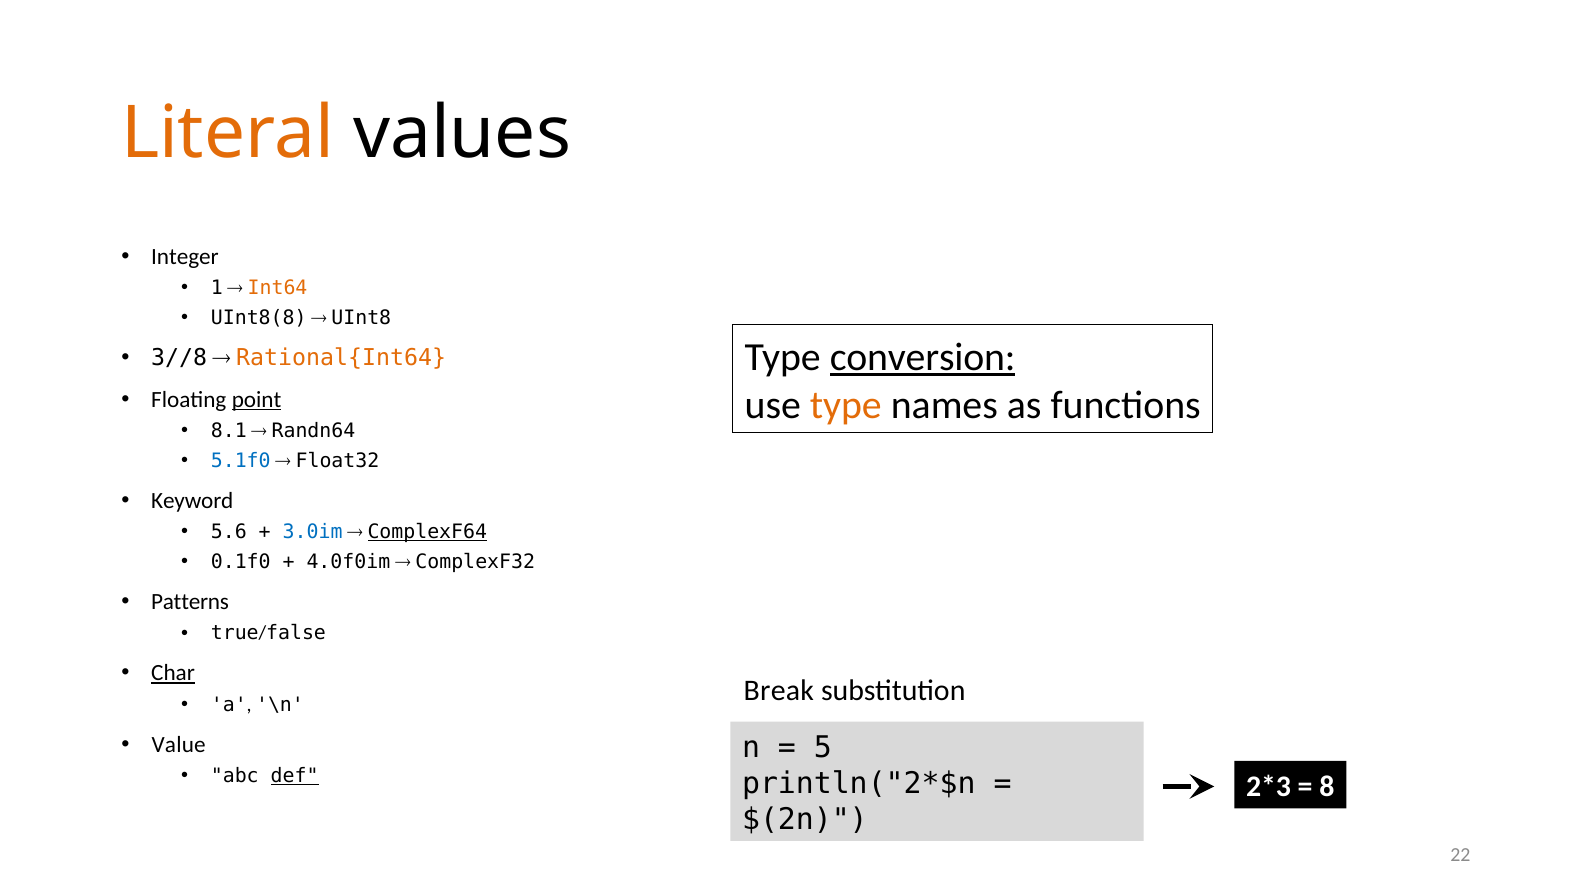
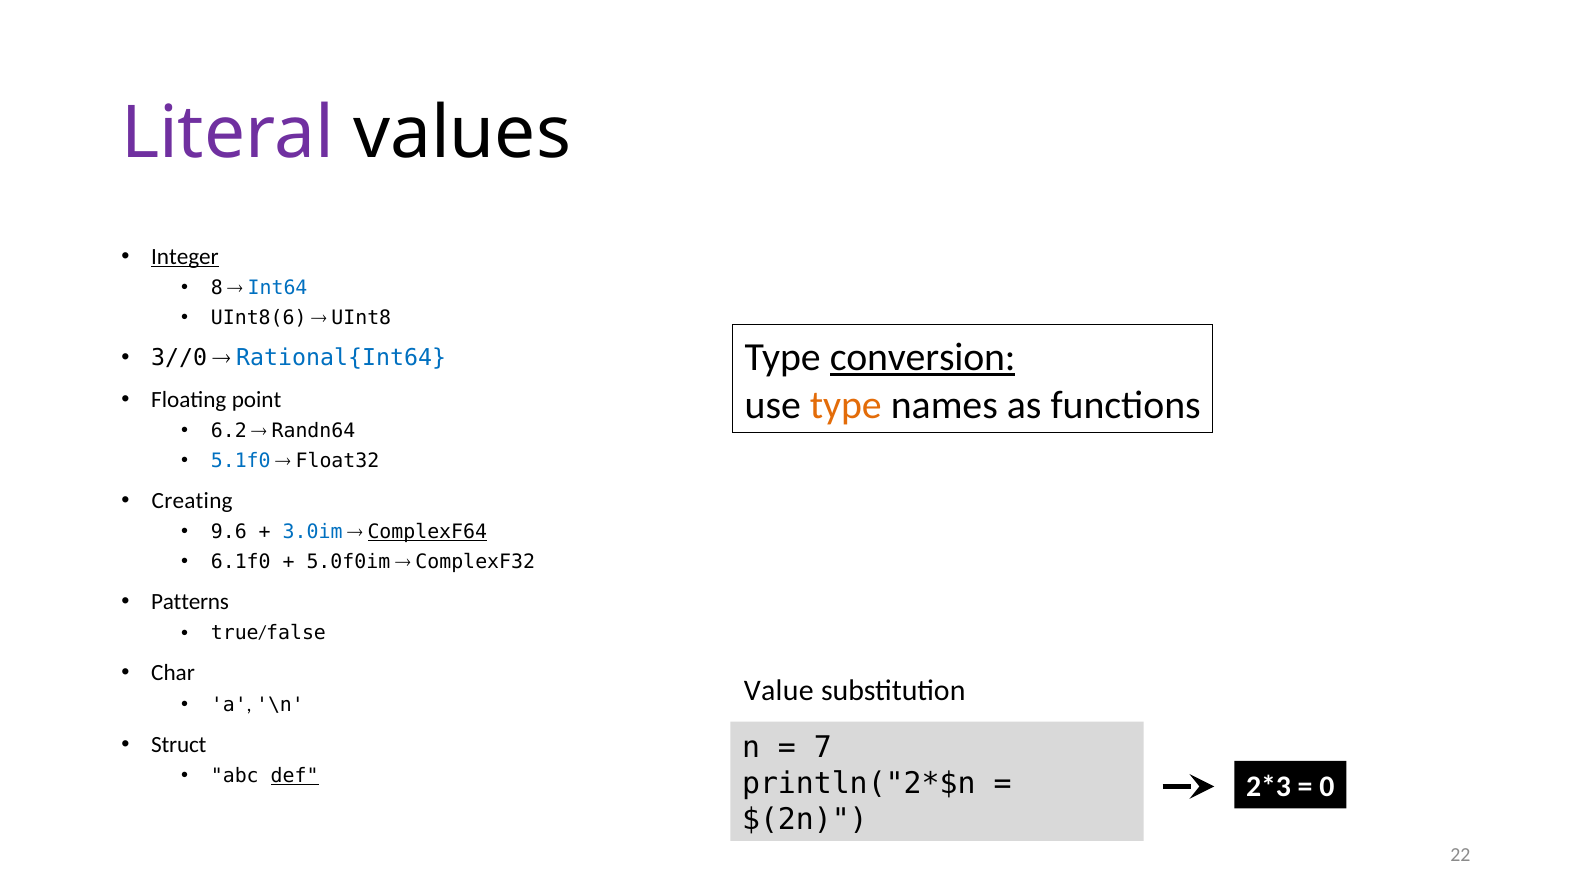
Literal colour: orange -> purple
Integer underline: none -> present
1: 1 -> 8
Int64 colour: orange -> blue
UInt8(8: UInt8(8 -> UInt8(6
3//8: 3//8 -> 3//0
Rational{Int64 colour: orange -> blue
point underline: present -> none
8.1: 8.1 -> 6.2
Keyword: Keyword -> Creating
5.6: 5.6 -> 9.6
0.1f0: 0.1f0 -> 6.1f0
4.0f0im: 4.0f0im -> 5.0f0im
Char underline: present -> none
Break: Break -> Value
Value: Value -> Struct
5: 5 -> 7
8: 8 -> 0
